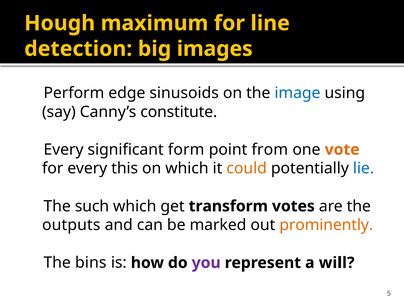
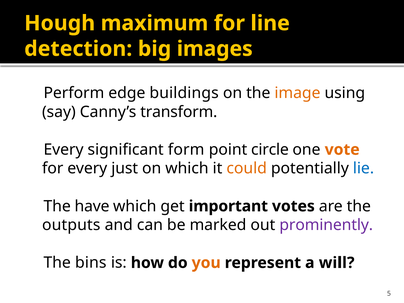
sinusoids: sinusoids -> buildings
image colour: blue -> orange
constitute: constitute -> transform
from: from -> circle
this: this -> just
such: such -> have
transform: transform -> important
prominently colour: orange -> purple
you colour: purple -> orange
